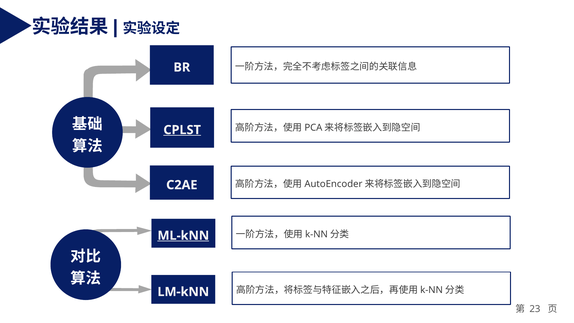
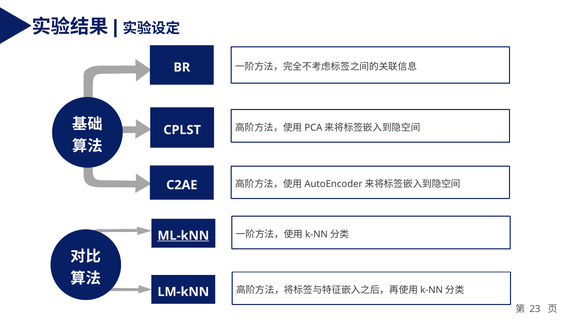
CPLST underline: present -> none
